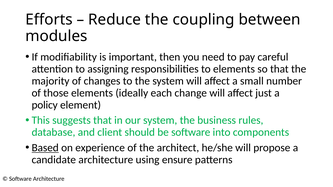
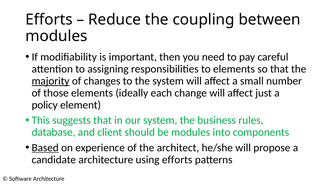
majority underline: none -> present
be software: software -> modules
using ensure: ensure -> efforts
